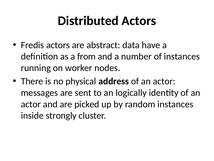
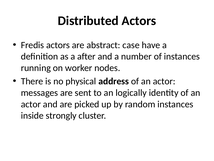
data: data -> case
from: from -> after
